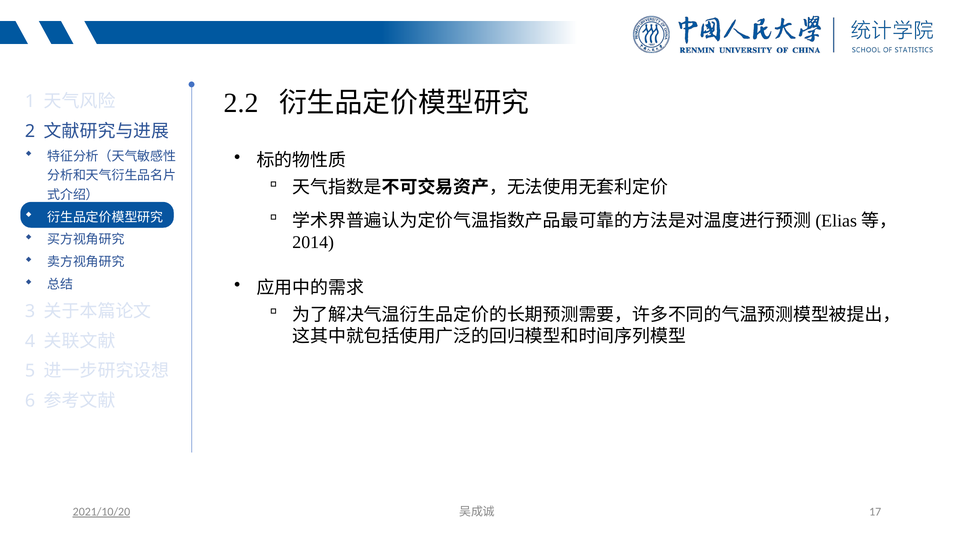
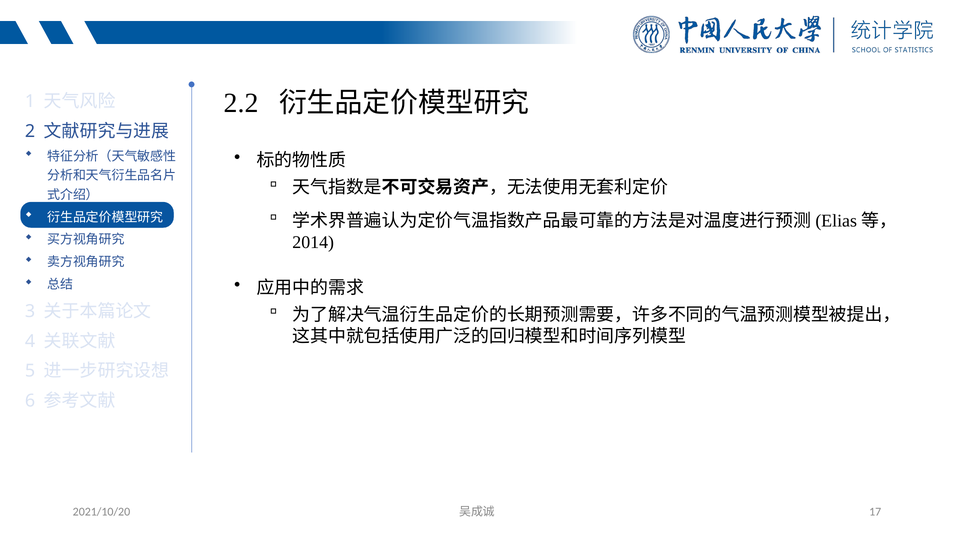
2021/10/20 underline: present -> none
